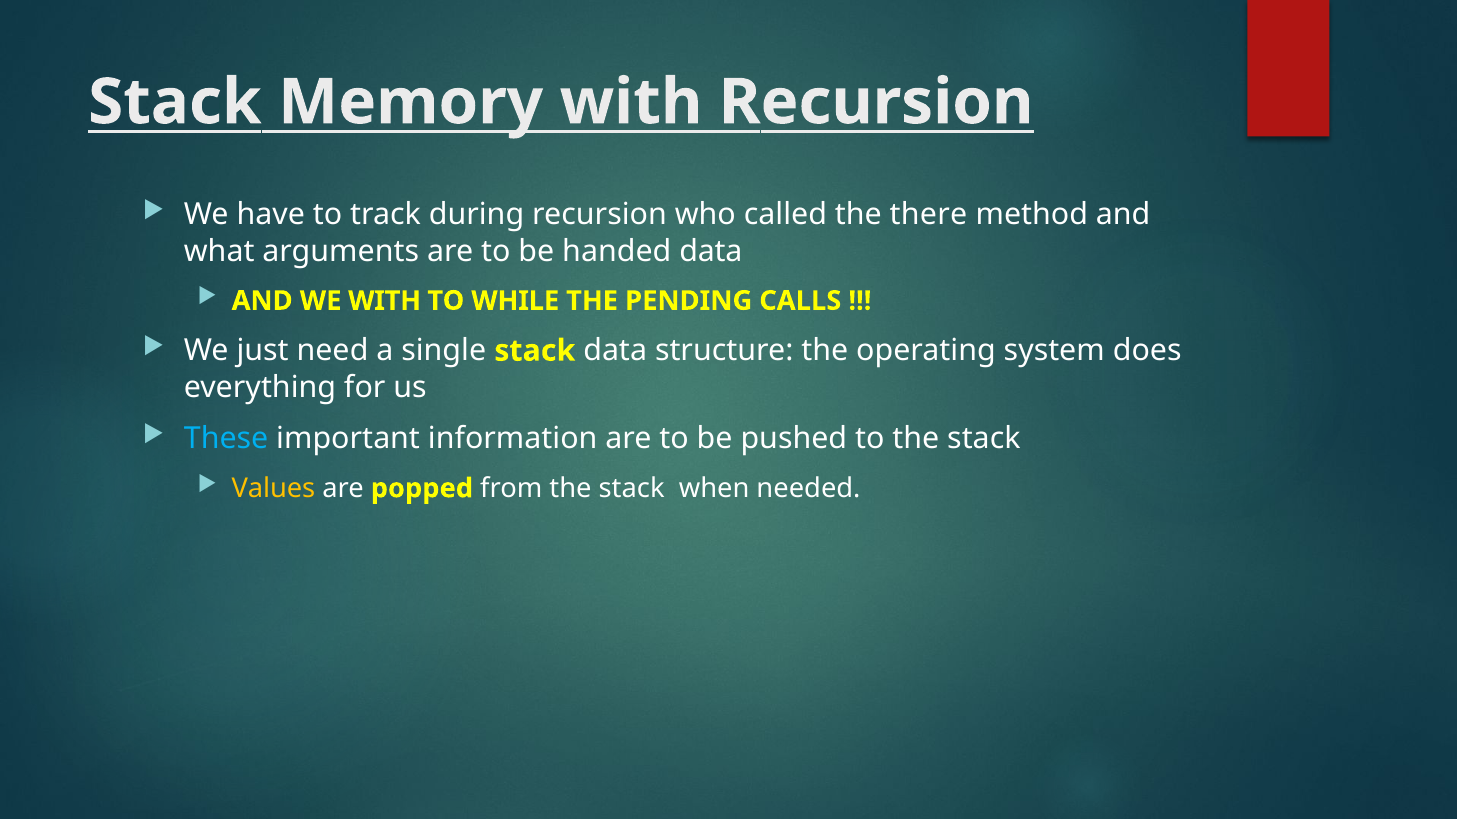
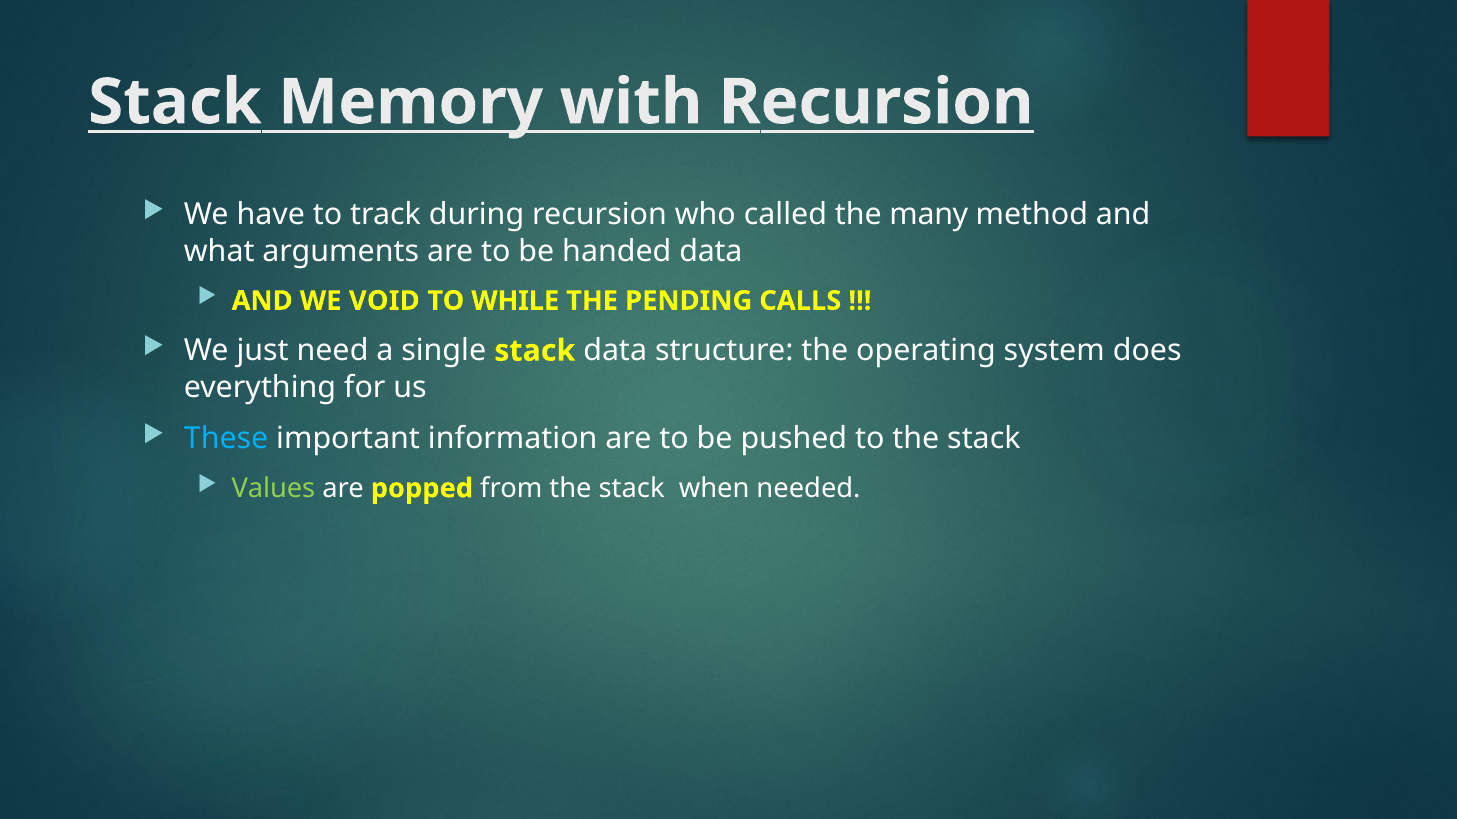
there: there -> many
WE WITH: WITH -> VOID
Values colour: yellow -> light green
